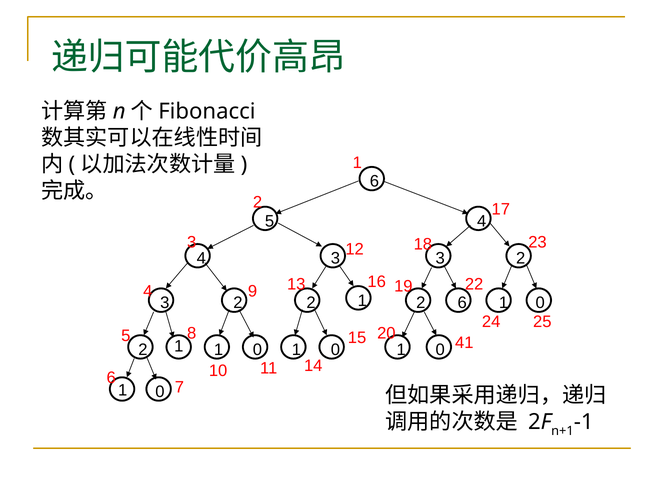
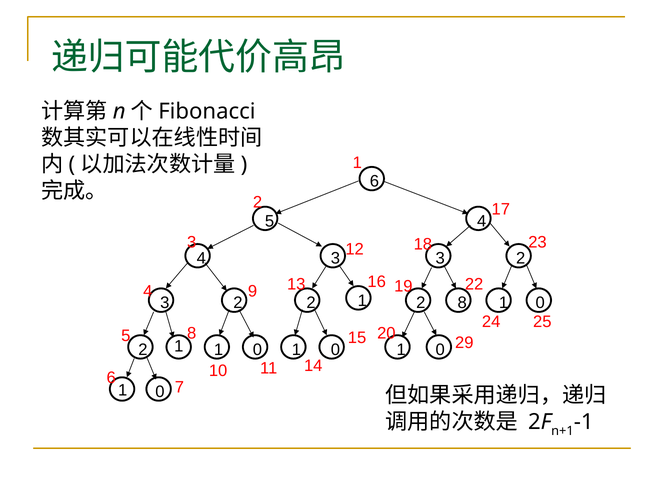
1 6: 6 -> 8
41: 41 -> 29
